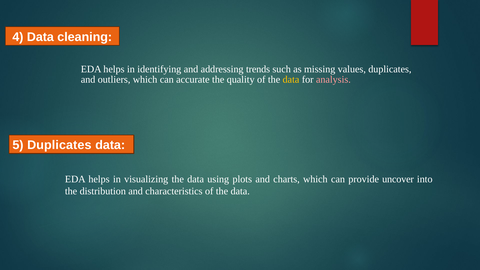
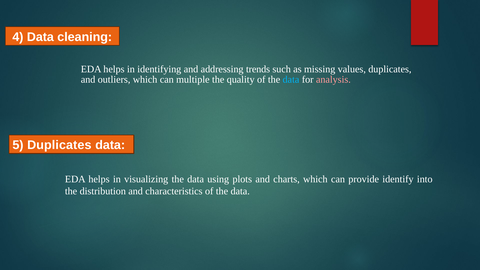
accurate: accurate -> multiple
data at (291, 80) colour: yellow -> light blue
uncover: uncover -> identify
